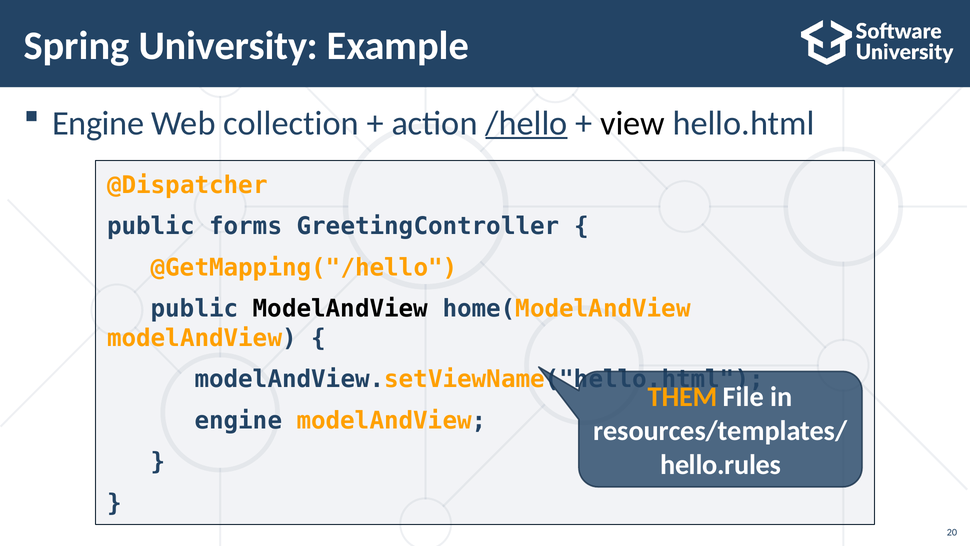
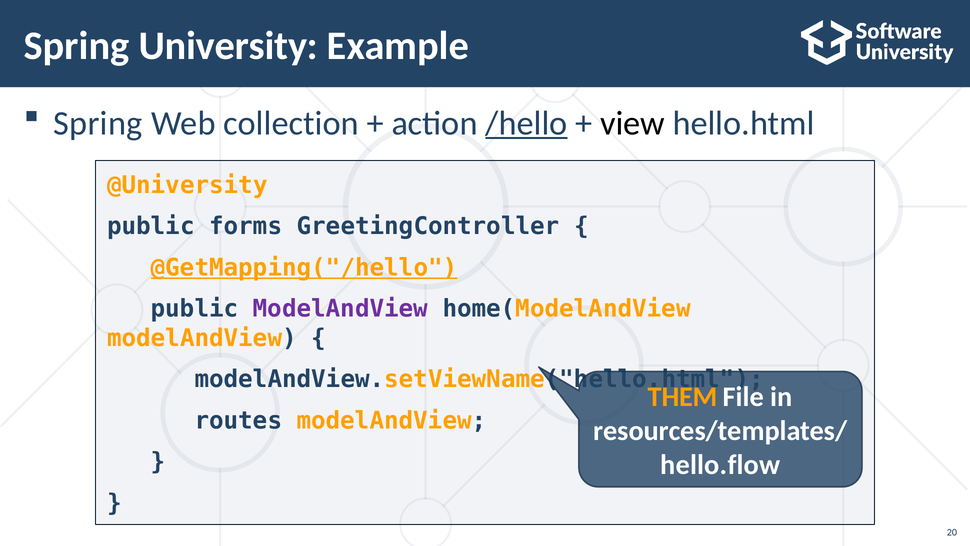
Engine at (98, 123): Engine -> Spring
@Dispatcher: @Dispatcher -> @University
@GetMapping("/hello underline: none -> present
ModelAndView at (340, 309) colour: black -> purple
engine at (238, 420): engine -> routes
hello.rules: hello.rules -> hello.flow
